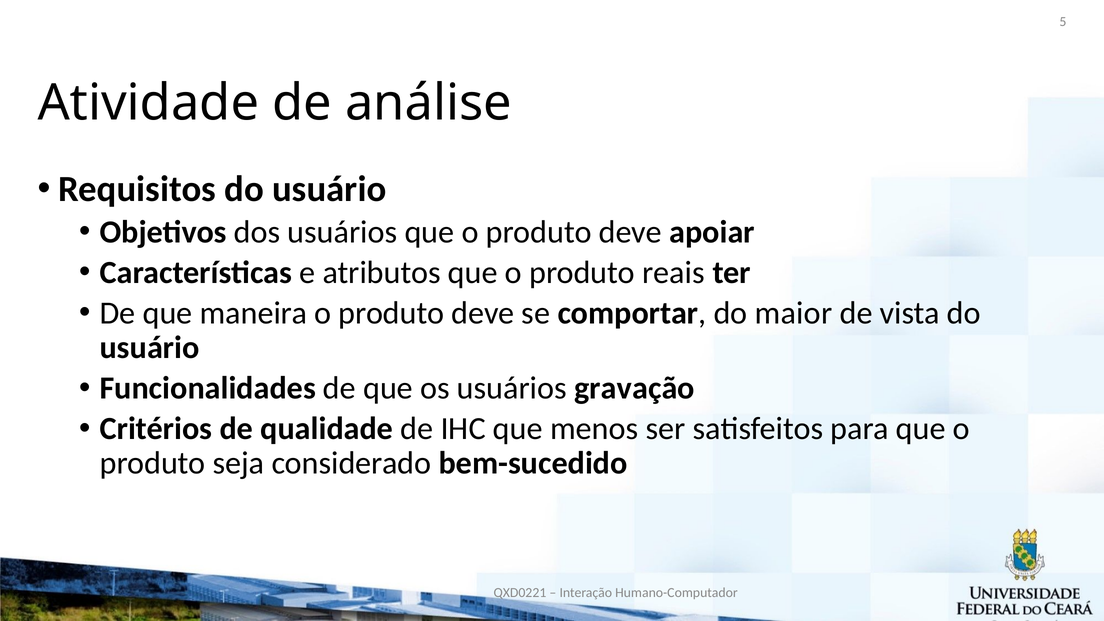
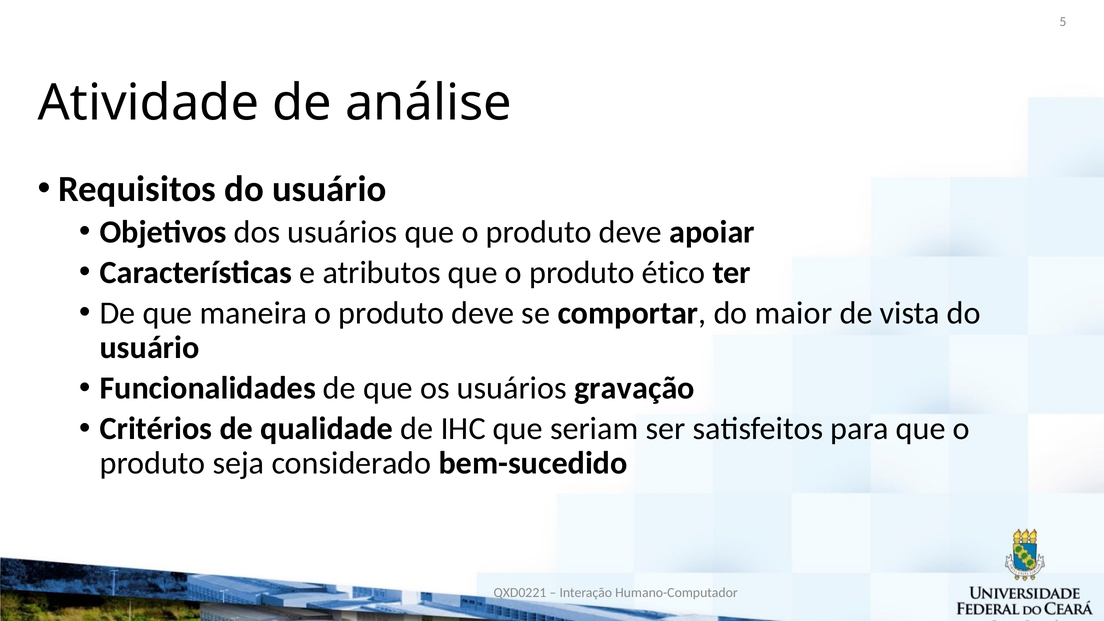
reais: reais -> ético
menos: menos -> seriam
